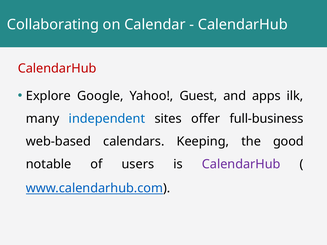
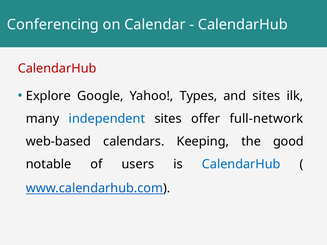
Collaborating: Collaborating -> Conferencing
Guest: Guest -> Types
and apps: apps -> sites
full-business: full-business -> full-network
CalendarHub at (241, 164) colour: purple -> blue
